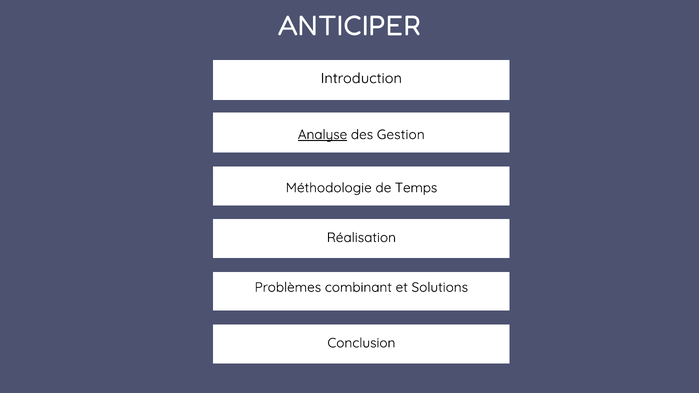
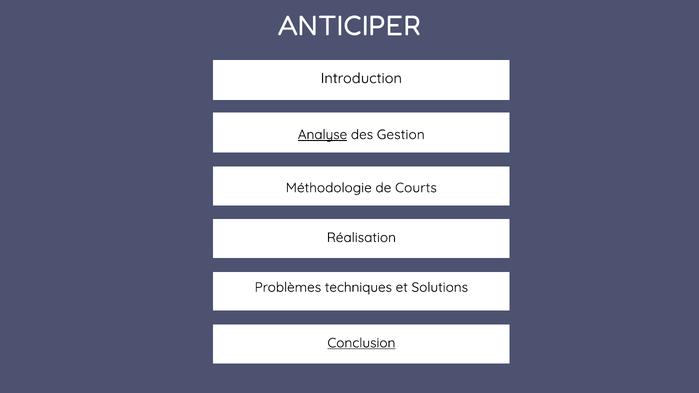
Temps: Temps -> Courts
combinant: combinant -> techniques
Conclusion underline: none -> present
